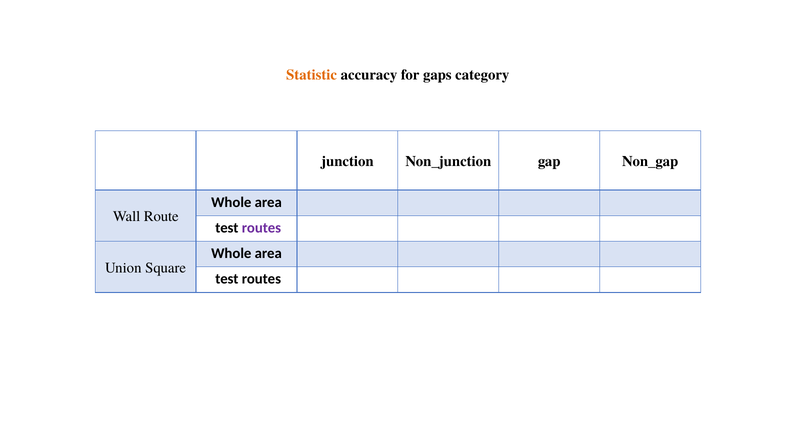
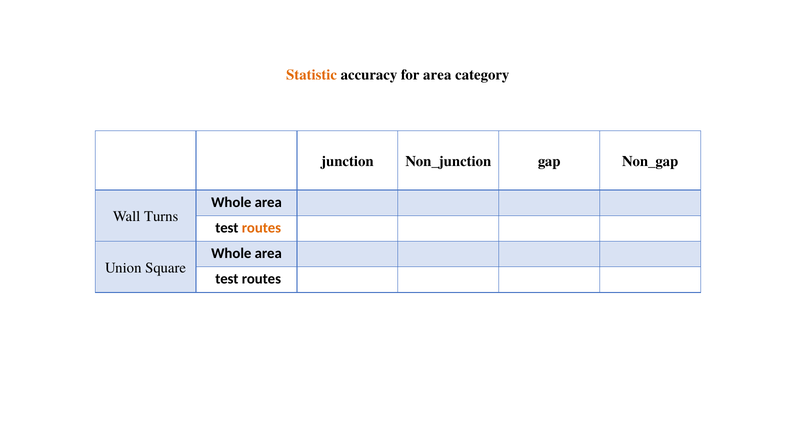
for gaps: gaps -> area
Route: Route -> Turns
routes at (261, 228) colour: purple -> orange
